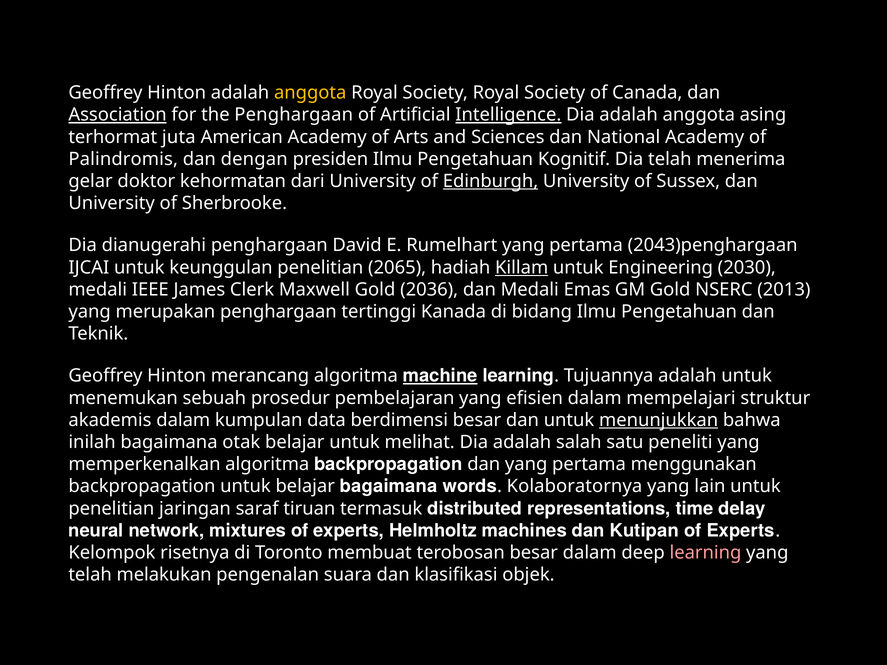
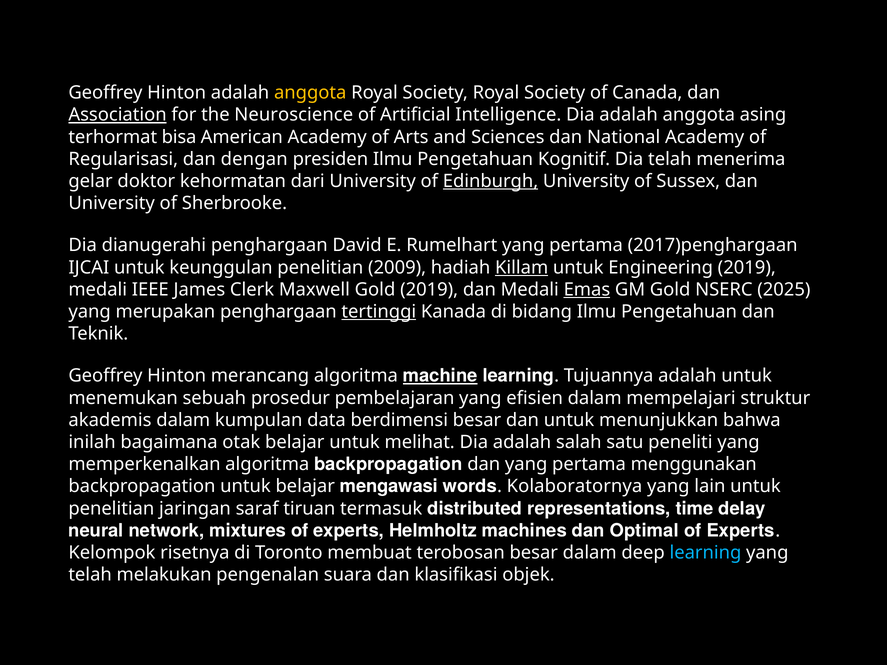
the Penghargaan: Penghargaan -> Neuroscience
Intelligence underline: present -> none
juta: juta -> bisa
Palindromis: Palindromis -> Regularisasi
2043)penghargaan: 2043)penghargaan -> 2017)penghargaan
2065: 2065 -> 2009
Engineering 2030: 2030 -> 2019
Gold 2036: 2036 -> 2019
Emas underline: none -> present
2013: 2013 -> 2025
tertinggi underline: none -> present
menunjukkan underline: present -> none
belajar bagaimana: bagaimana -> mengawasi
Kutipan: Kutipan -> Optimal
learning at (705, 553) colour: pink -> light blue
